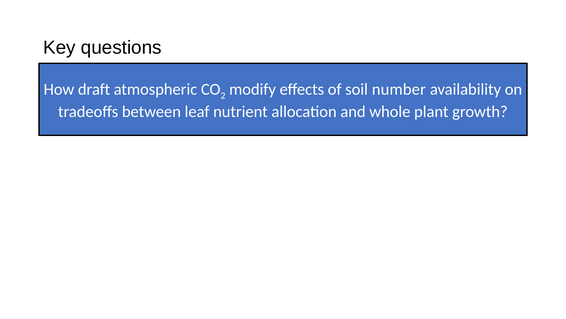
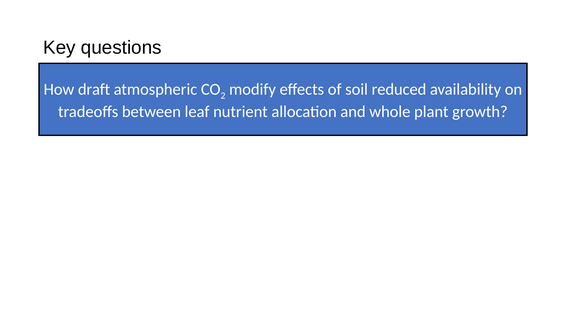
number: number -> reduced
